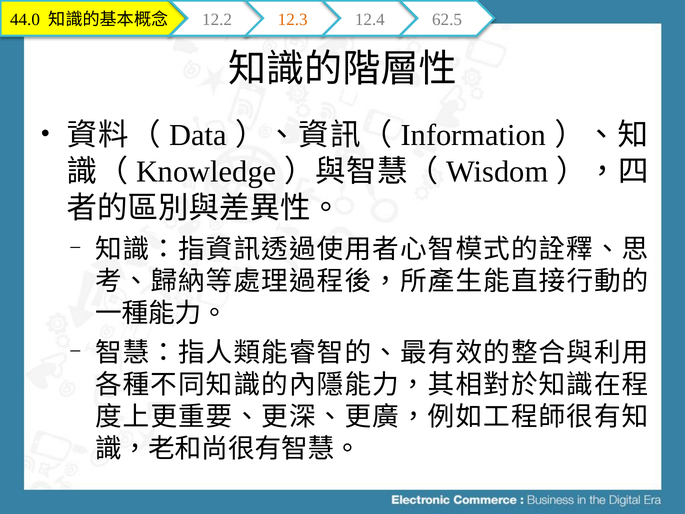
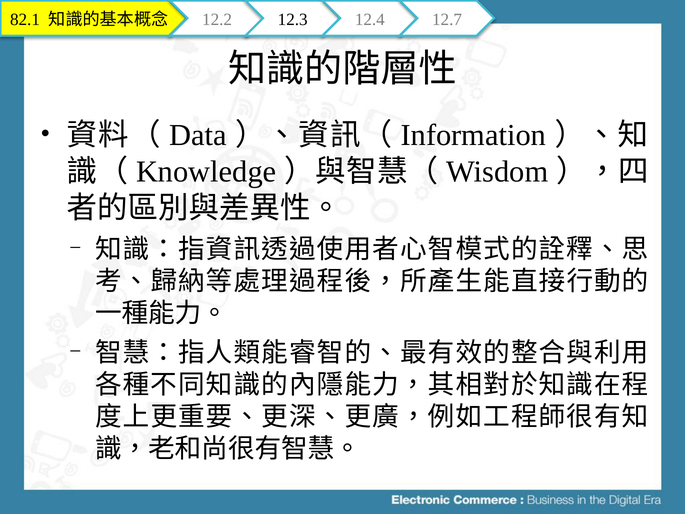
44.0: 44.0 -> 82.1
12.3 colour: orange -> black
62.5: 62.5 -> 12.7
